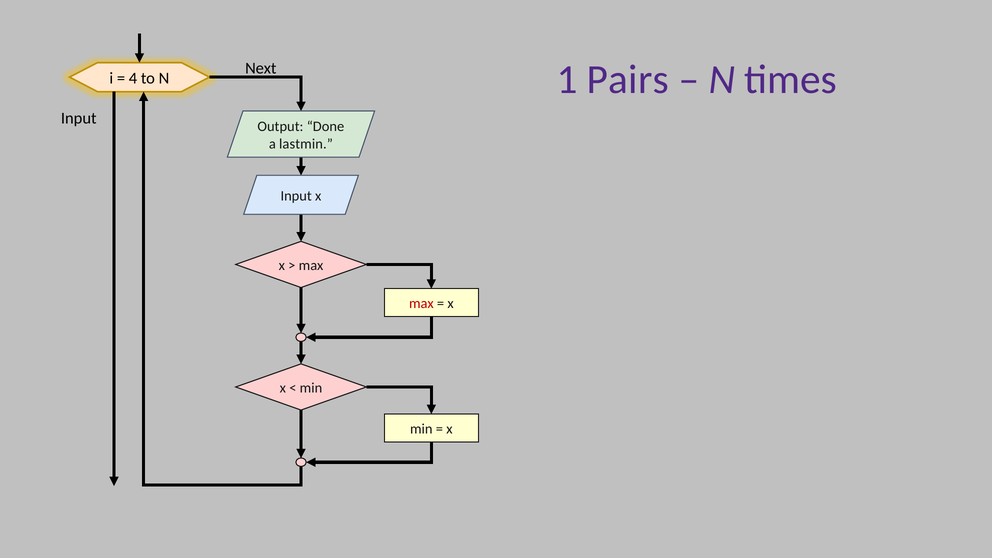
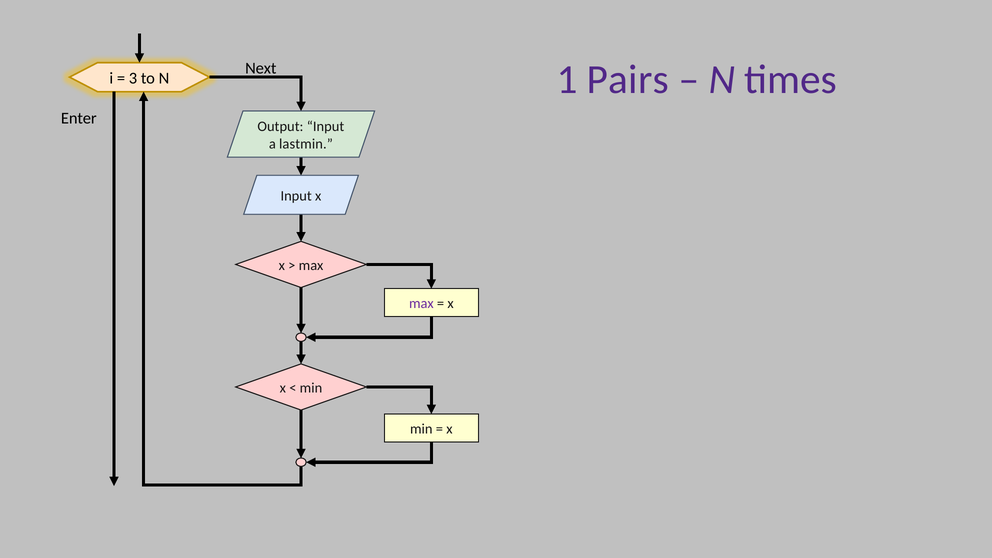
4: 4 -> 3
Input at (79, 118): Input -> Enter
Output Done: Done -> Input
max at (421, 304) colour: red -> purple
